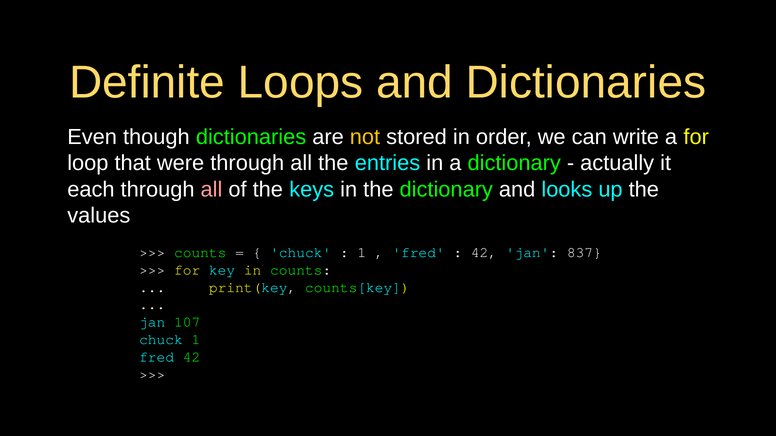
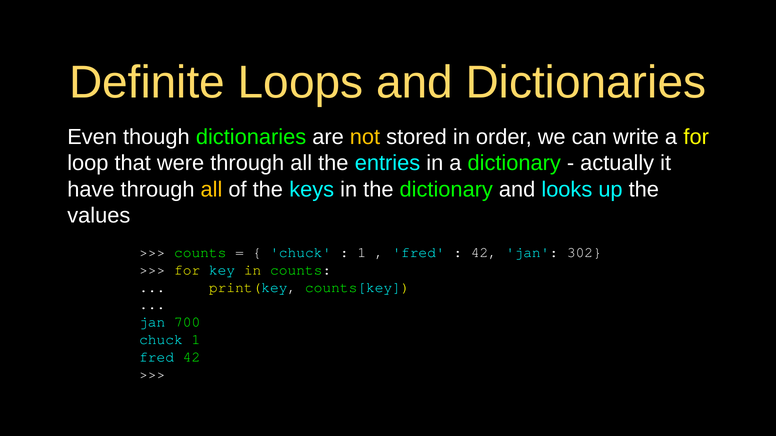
each: each -> have
all at (211, 190) colour: pink -> yellow
837: 837 -> 302
107: 107 -> 700
